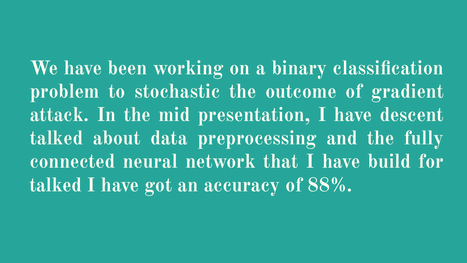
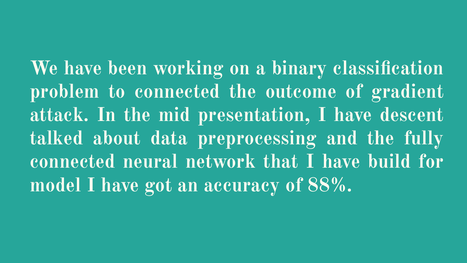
to stochastic: stochastic -> connected
talked at (56, 185): talked -> model
